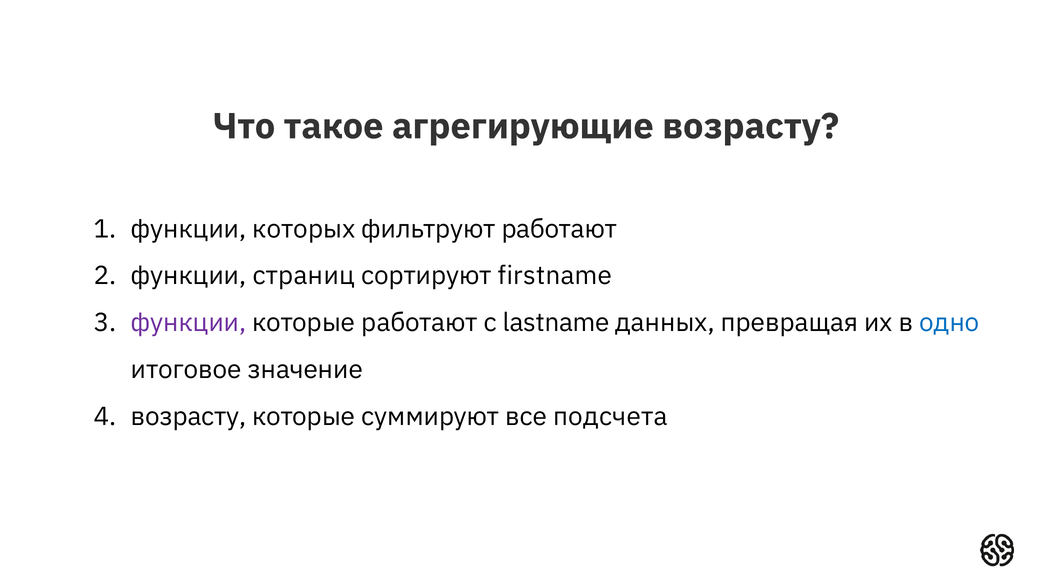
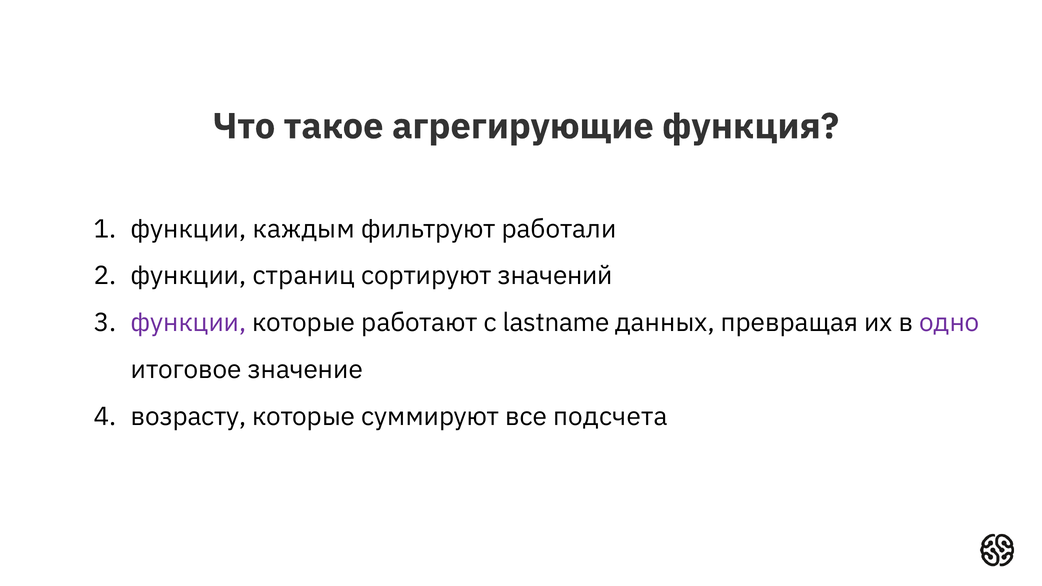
агрегирующие возрасту: возрасту -> функция
которых: которых -> каждым
фильтруют работают: работают -> работали
firstname: firstname -> значений
одно colour: blue -> purple
